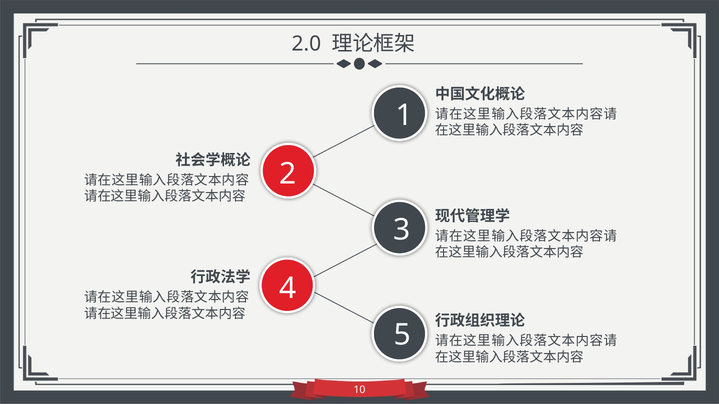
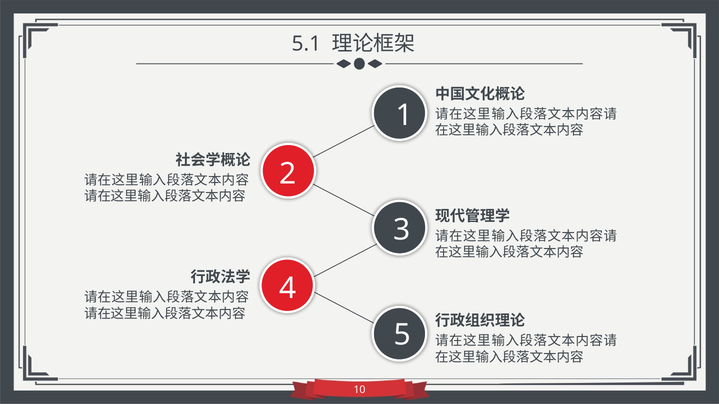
2.0: 2.0 -> 5.1
